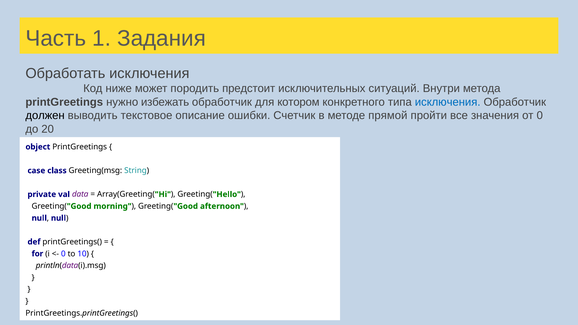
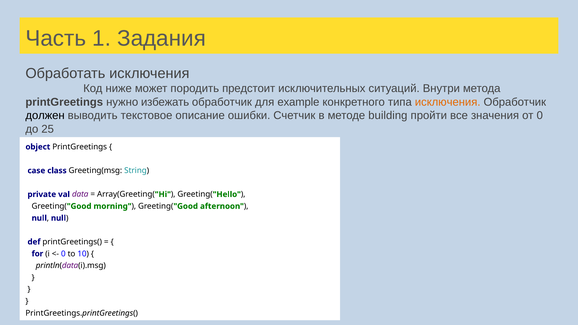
котором: котором -> example
исключения at (448, 102) colour: blue -> orange
прямой: прямой -> building
20: 20 -> 25
